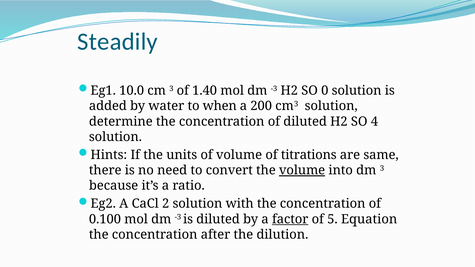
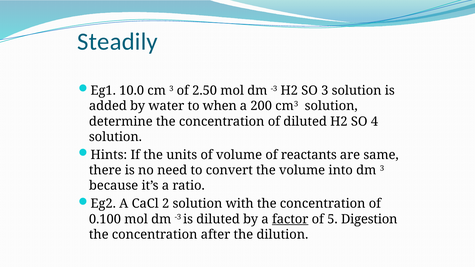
1.40: 1.40 -> 2.50
SO 0: 0 -> 3
titrations: titrations -> reactants
volume at (302, 170) underline: present -> none
Equation: Equation -> Digestion
